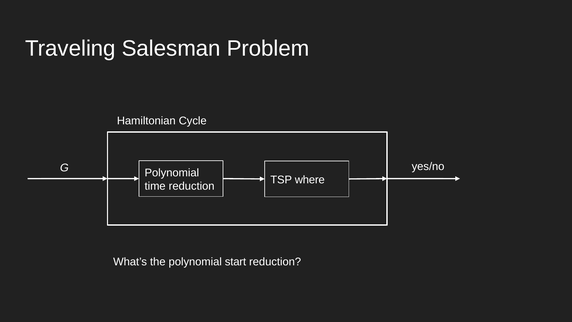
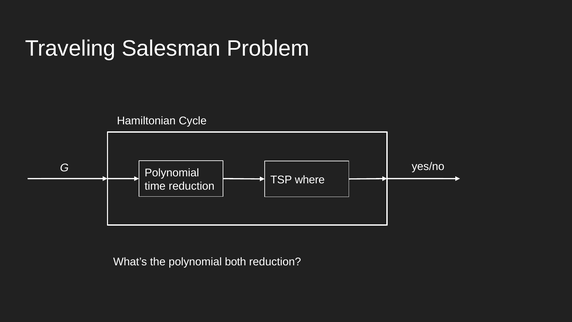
start: start -> both
